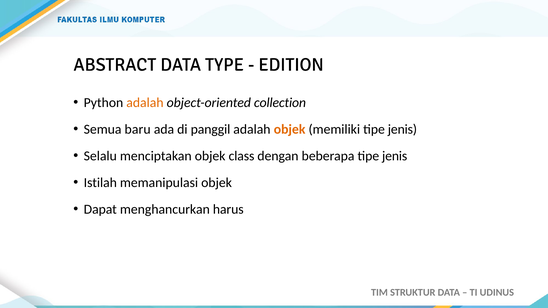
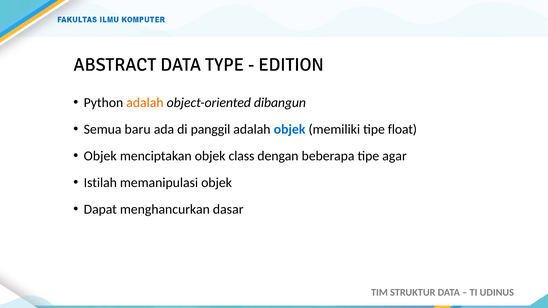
collection: collection -> dibangun
objek at (290, 129) colour: orange -> blue
memiliki tipe jenis: jenis -> float
Selalu at (100, 156): Selalu -> Objek
beberapa tipe jenis: jenis -> agar
harus: harus -> dasar
